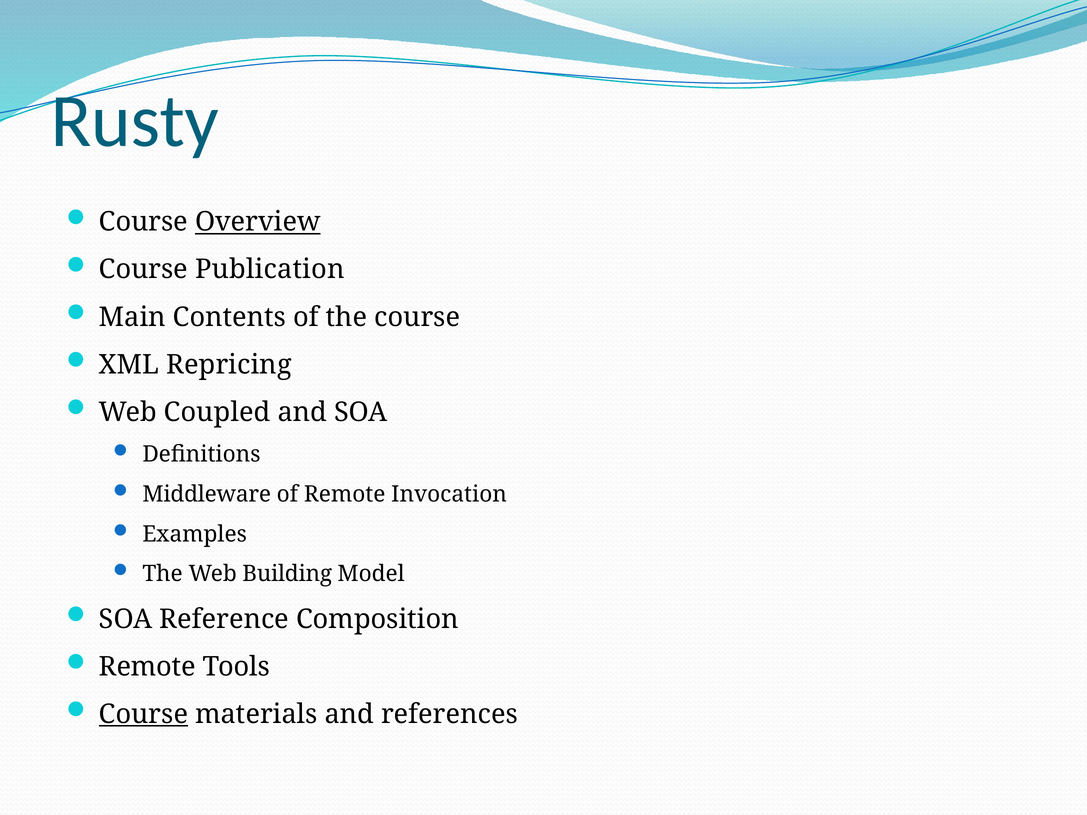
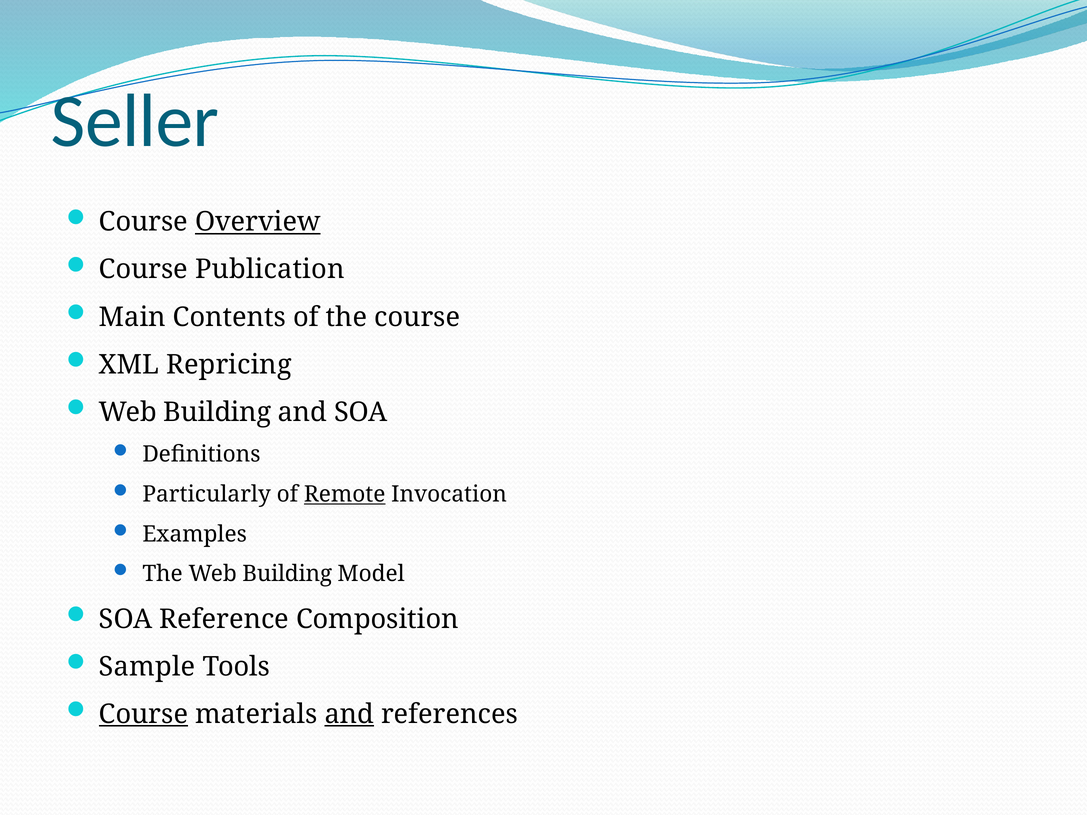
Rusty: Rusty -> Seller
Coupled at (217, 412): Coupled -> Building
Middleware: Middleware -> Particularly
Remote at (345, 494) underline: none -> present
Remote at (147, 667): Remote -> Sample
and at (349, 714) underline: none -> present
